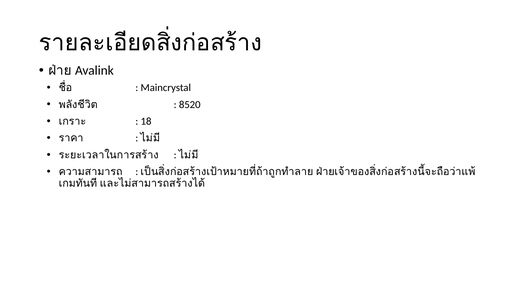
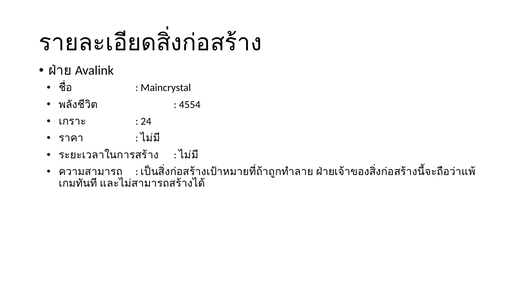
8520: 8520 -> 4554
18: 18 -> 24
